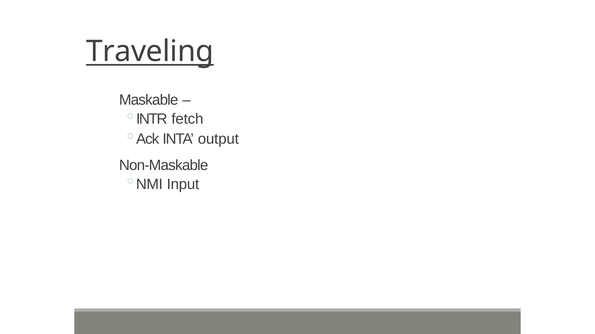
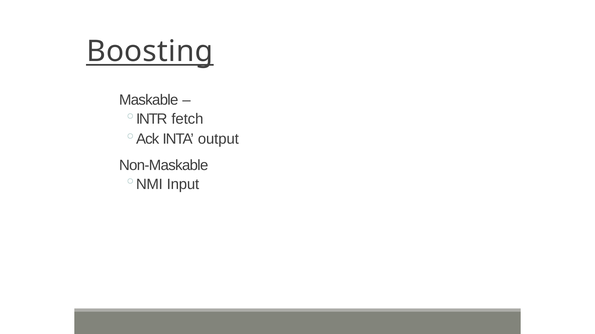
Traveling: Traveling -> Boosting
